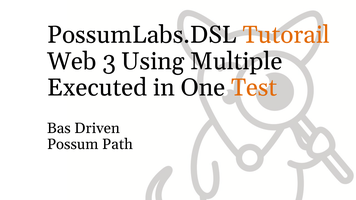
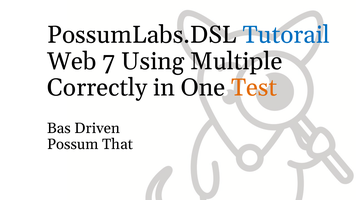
Tutorail colour: orange -> blue
3: 3 -> 7
Executed: Executed -> Correctly
Path: Path -> That
